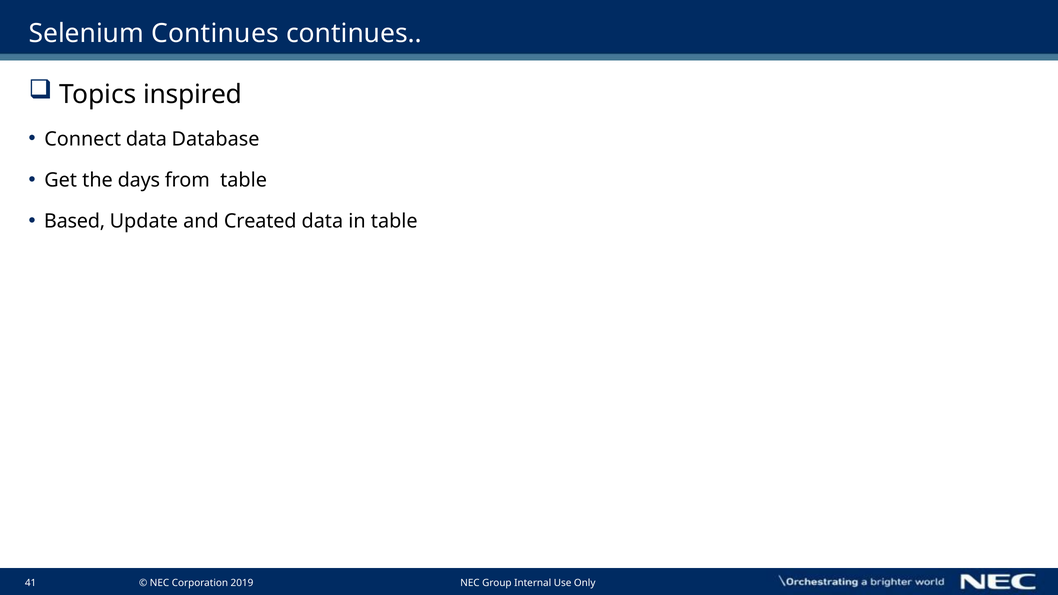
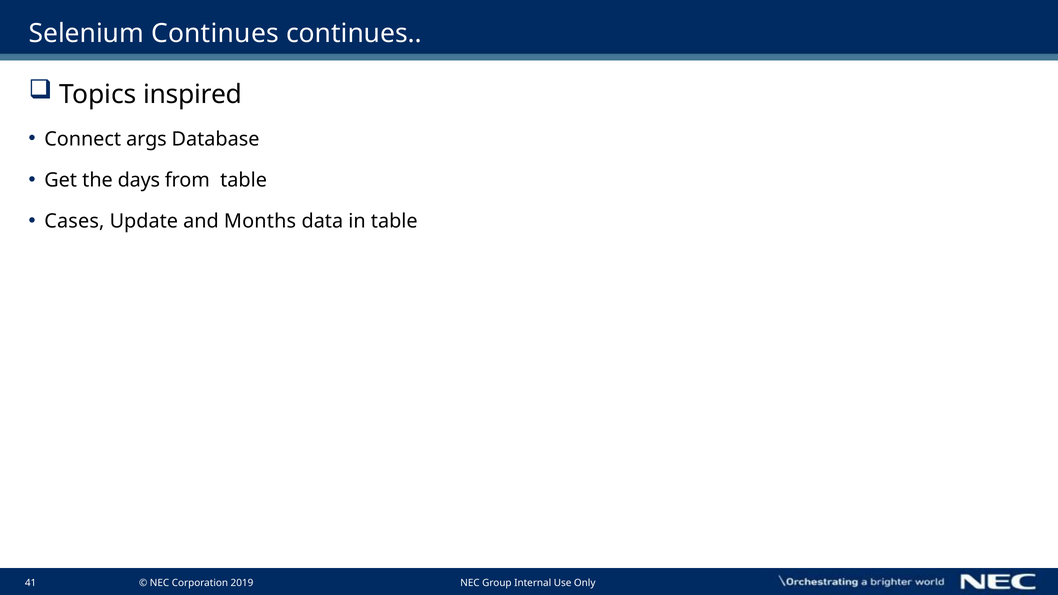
Connect data: data -> args
Based: Based -> Cases
Created: Created -> Months
